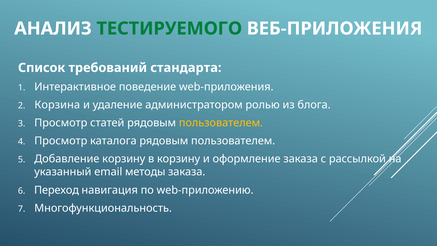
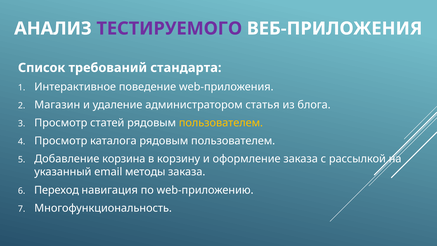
ТЕСТИРУЕМОГО colour: green -> purple
Корзина: Корзина -> Магазин
ролью: ролью -> статья
Добавление корзину: корзину -> корзина
